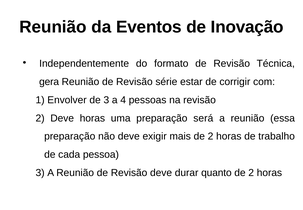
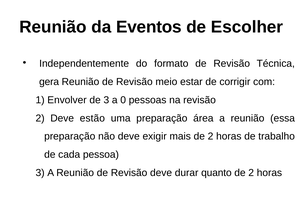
Inovação: Inovação -> Escolher
série: série -> meio
4: 4 -> 0
Deve horas: horas -> estão
será: será -> área
